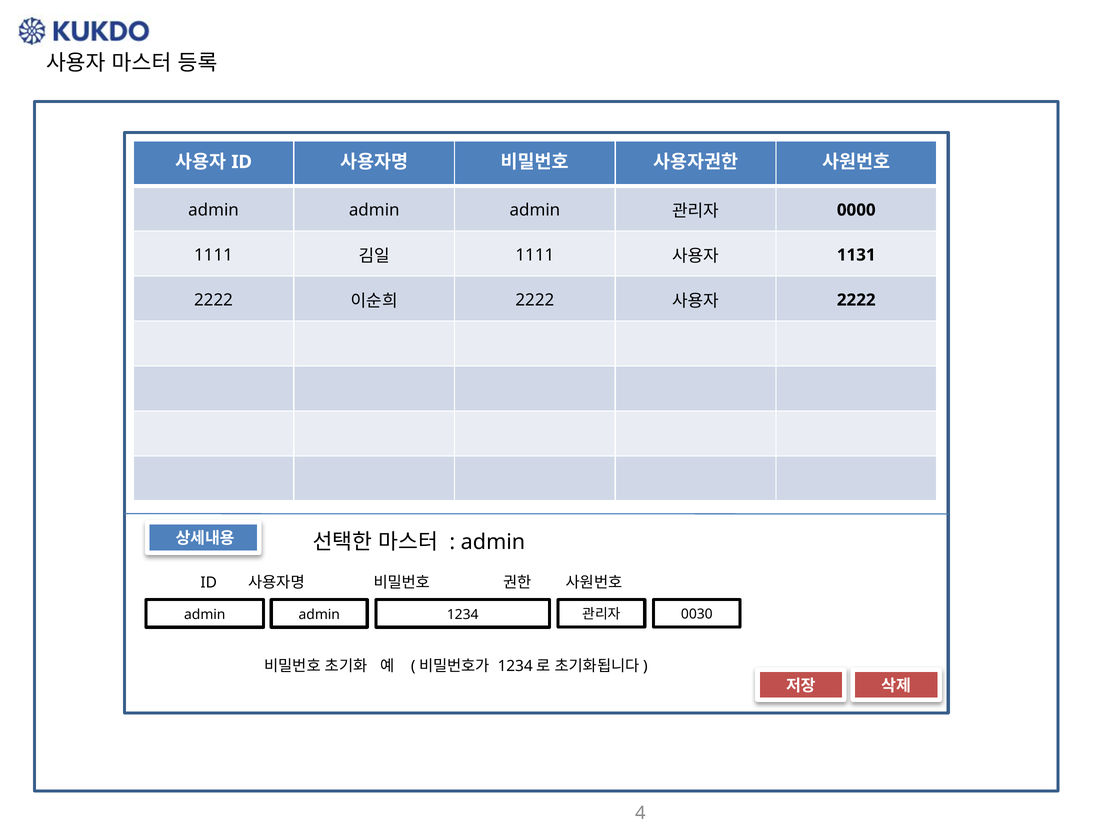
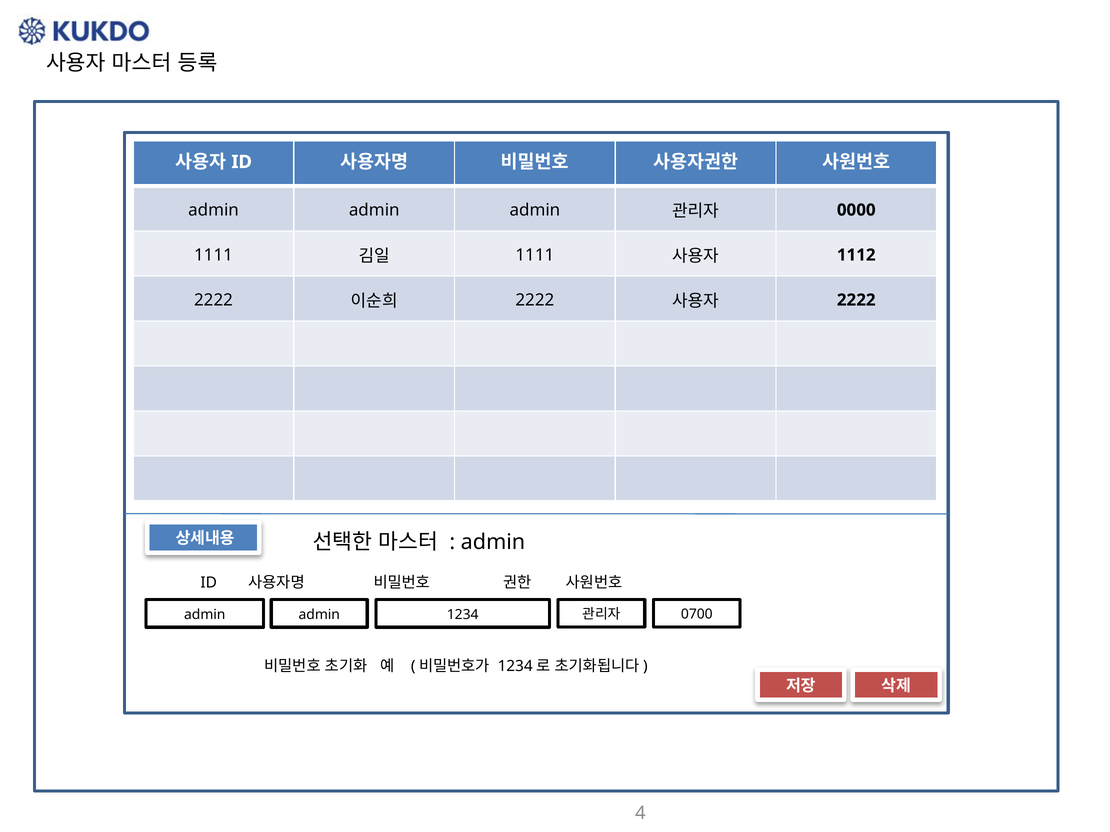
1131: 1131 -> 1112
0030: 0030 -> 0700
